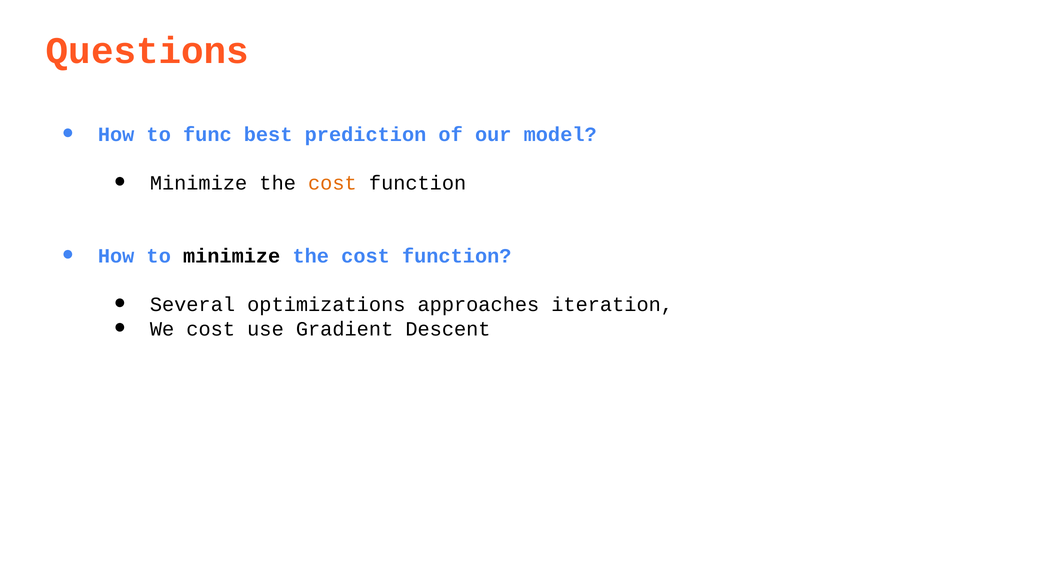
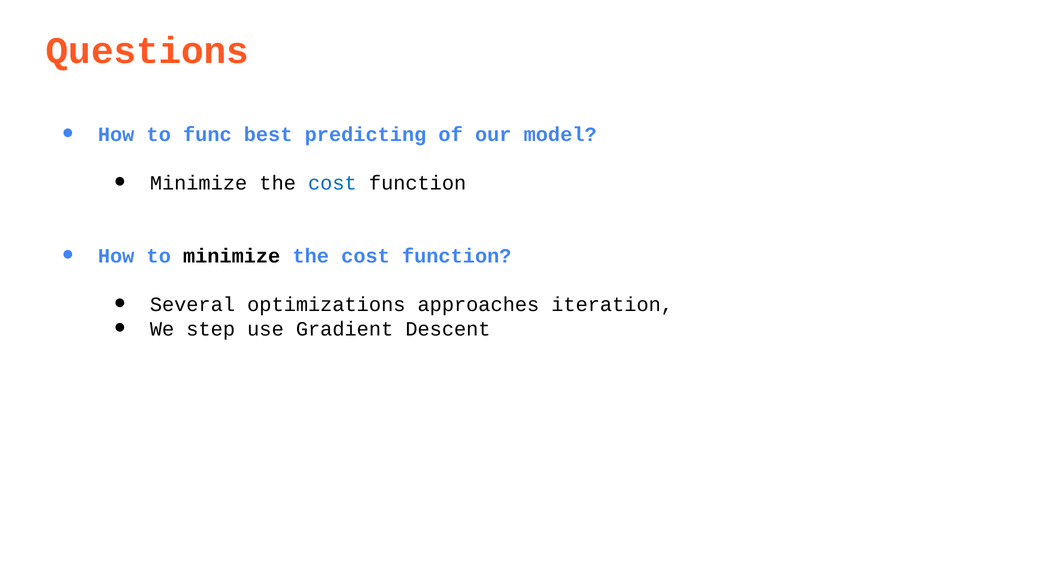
prediction: prediction -> predicting
cost at (332, 183) colour: orange -> blue
We cost: cost -> step
